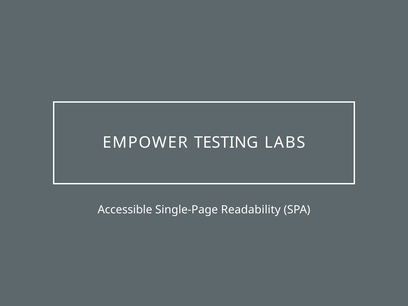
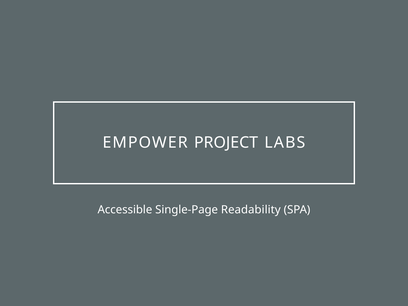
TESTING: TESTING -> PROJECT
